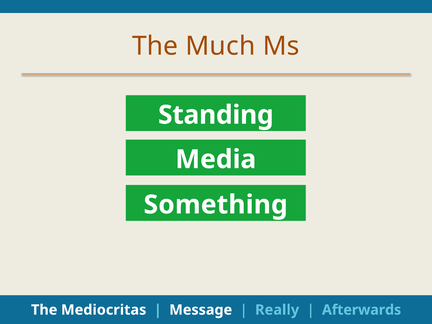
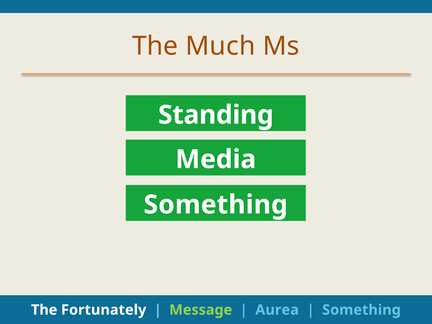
Mediocritas: Mediocritas -> Fortunately
Message colour: white -> light green
Really: Really -> Aurea
Afterwards at (362, 310): Afterwards -> Something
